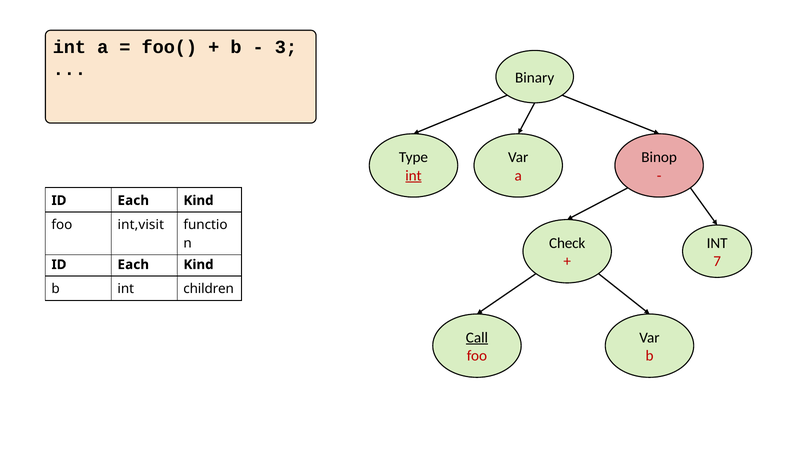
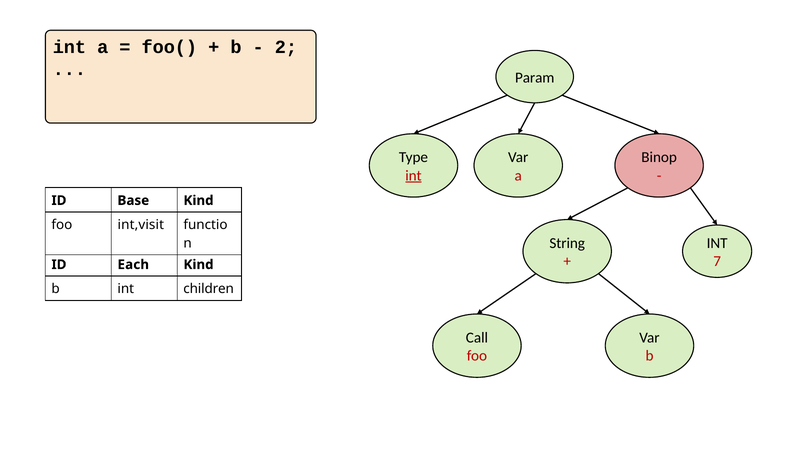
3: 3 -> 2
Binary: Binary -> Param
Each at (133, 201): Each -> Base
Check: Check -> String
Call underline: present -> none
